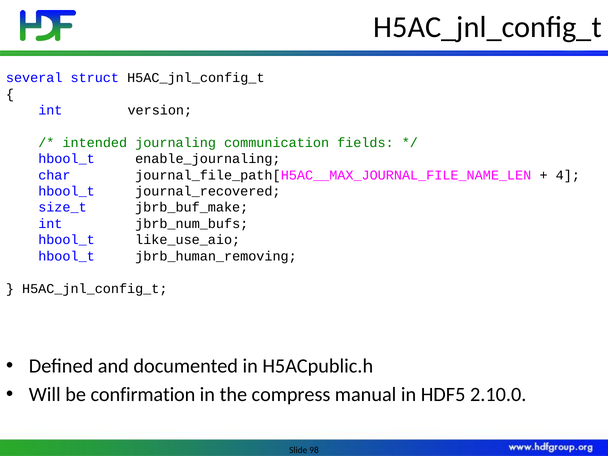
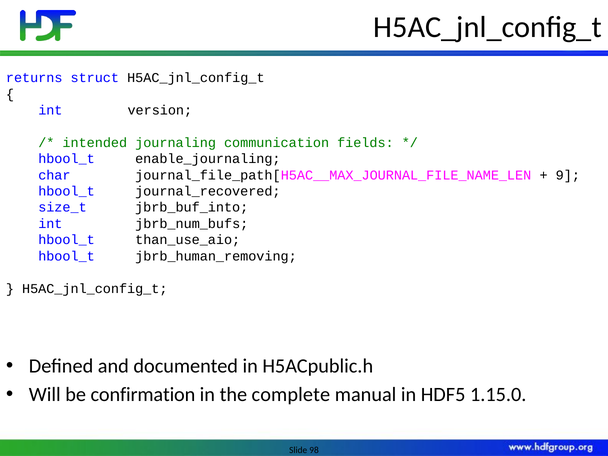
several: several -> returns
4: 4 -> 9
jbrb_buf_make: jbrb_buf_make -> jbrb_buf_into
like_use_aio: like_use_aio -> than_use_aio
compress: compress -> complete
2.10.0: 2.10.0 -> 1.15.0
